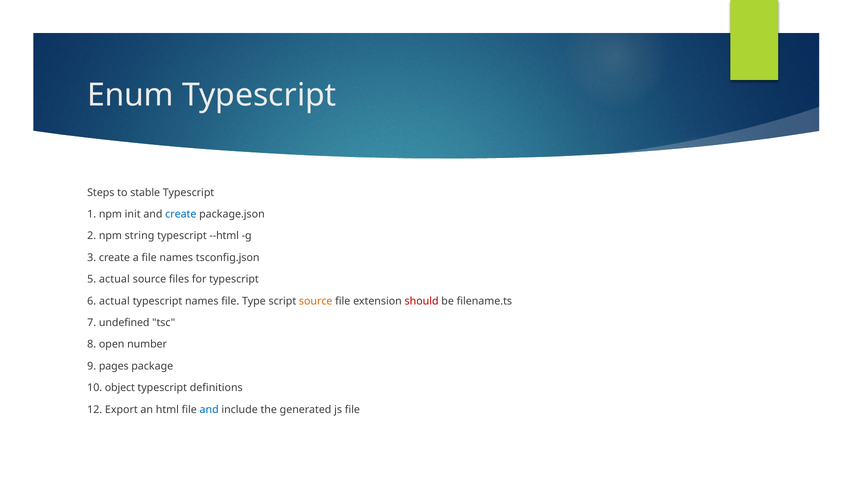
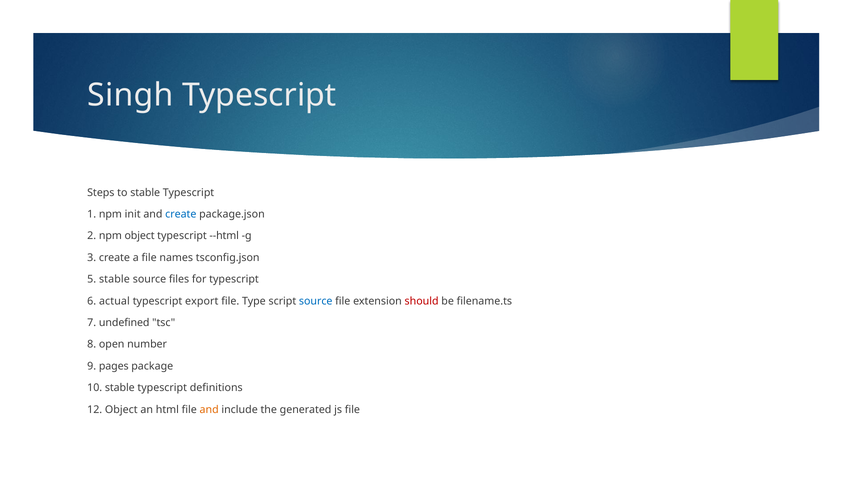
Enum: Enum -> Singh
npm string: string -> object
5 actual: actual -> stable
typescript names: names -> export
source at (316, 301) colour: orange -> blue
10 object: object -> stable
12 Export: Export -> Object
and at (209, 409) colour: blue -> orange
